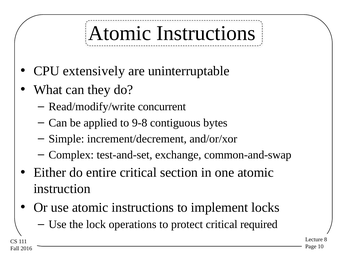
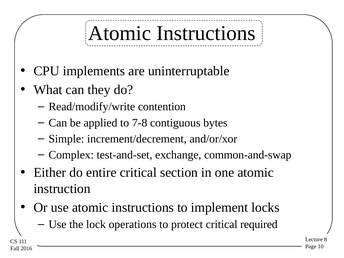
extensively: extensively -> implements
concurrent: concurrent -> contention
9-8: 9-8 -> 7-8
